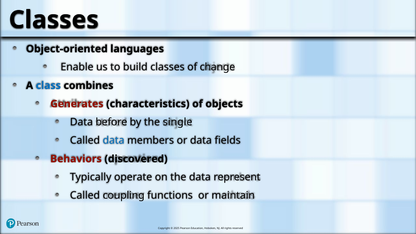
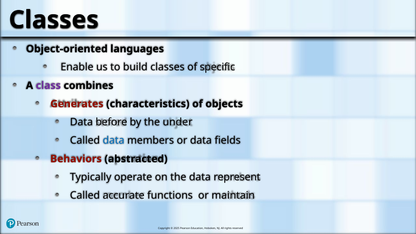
change: change -> specific
class colour: blue -> purple
single: single -> under
discovered: discovered -> abstracted
coupling: coupling -> accurate
